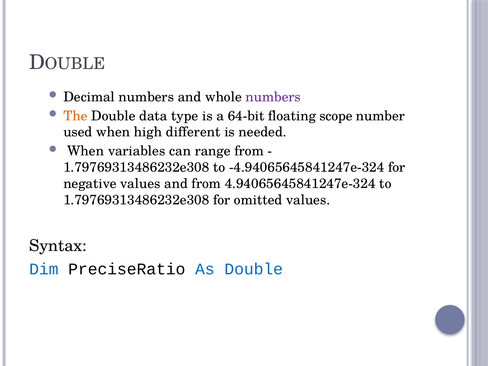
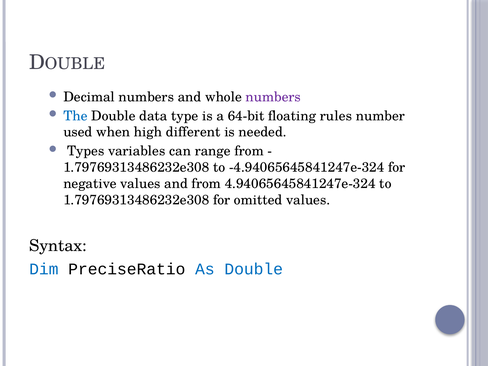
The colour: orange -> blue
scope: scope -> rules
When at (86, 151): When -> Types
